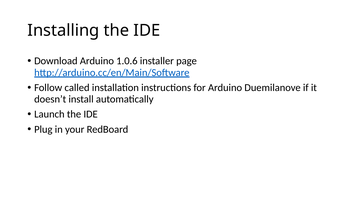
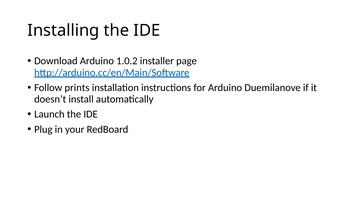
1.0.6: 1.0.6 -> 1.0.2
called: called -> prints
